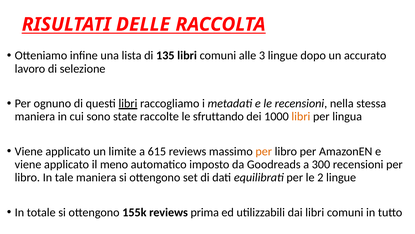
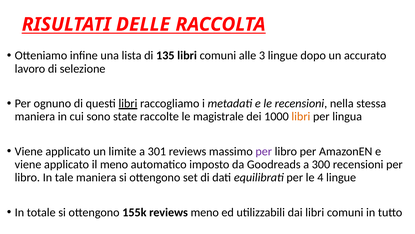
sfruttando: sfruttando -> magistrale
615: 615 -> 301
per at (264, 151) colour: orange -> purple
2: 2 -> 4
reviews prima: prima -> meno
